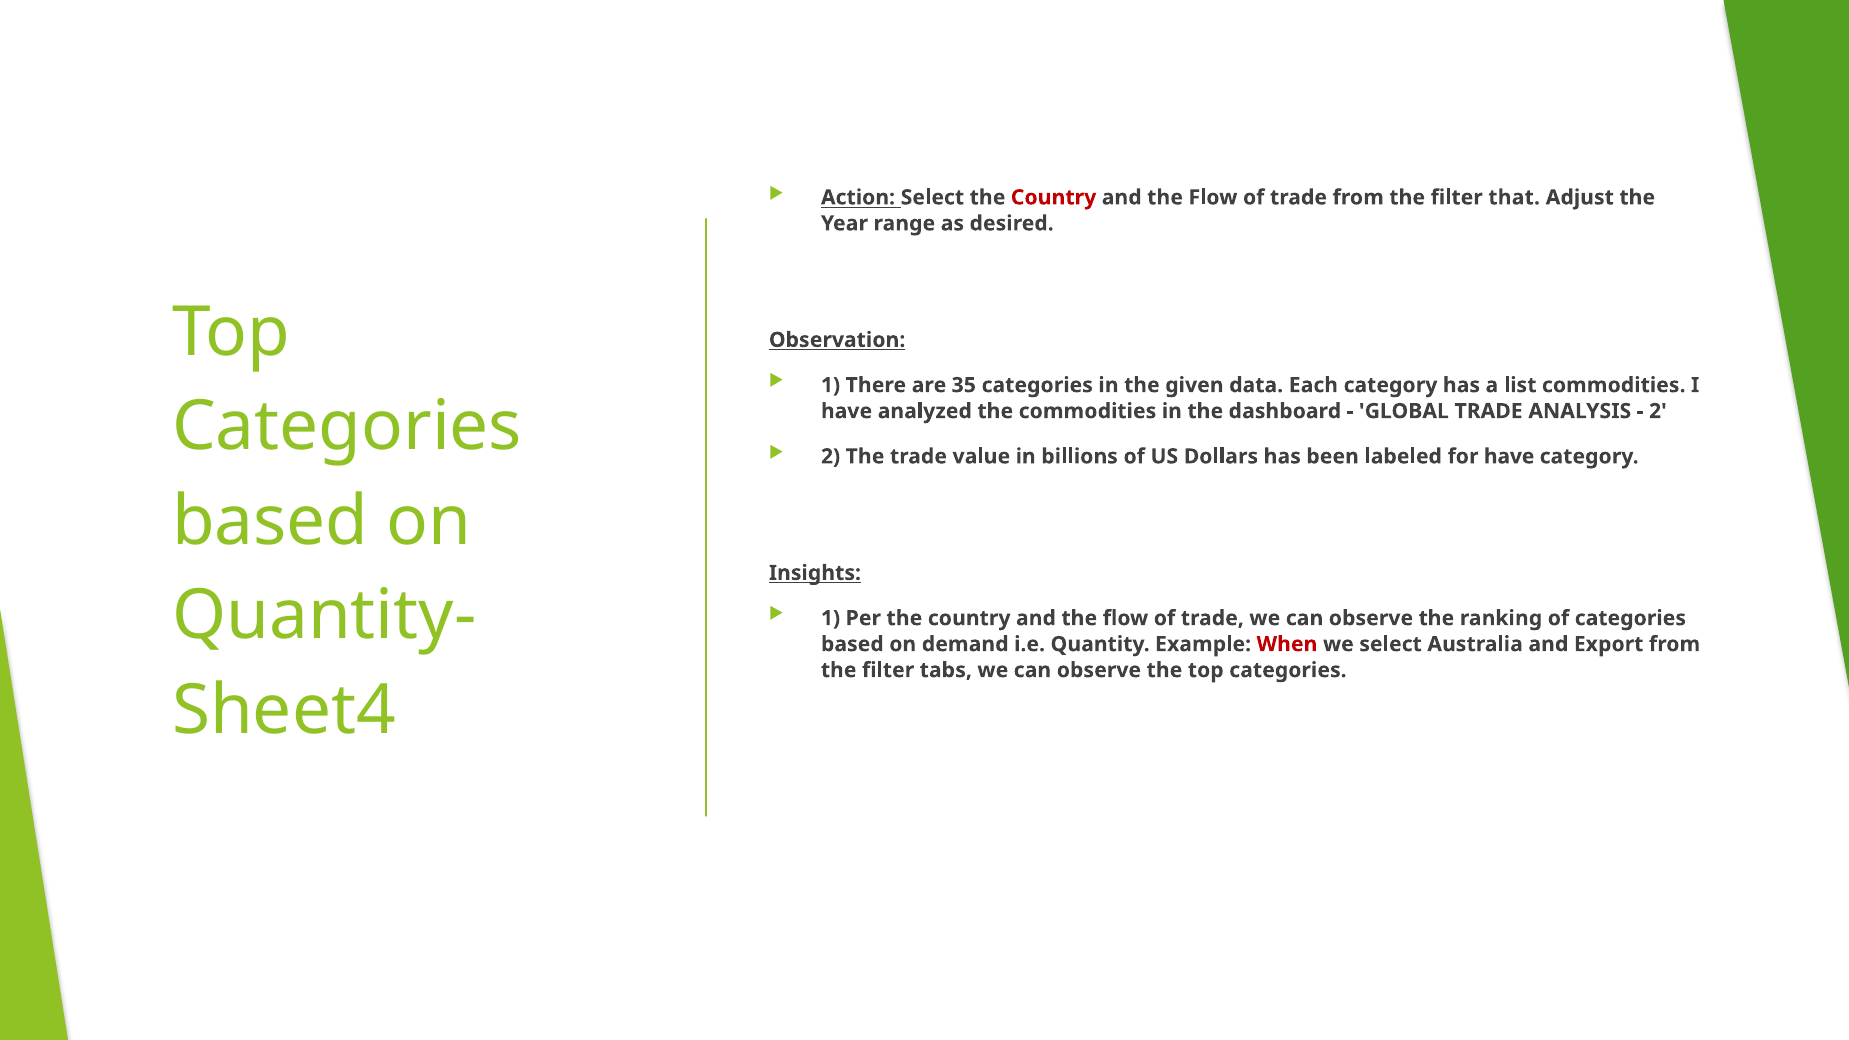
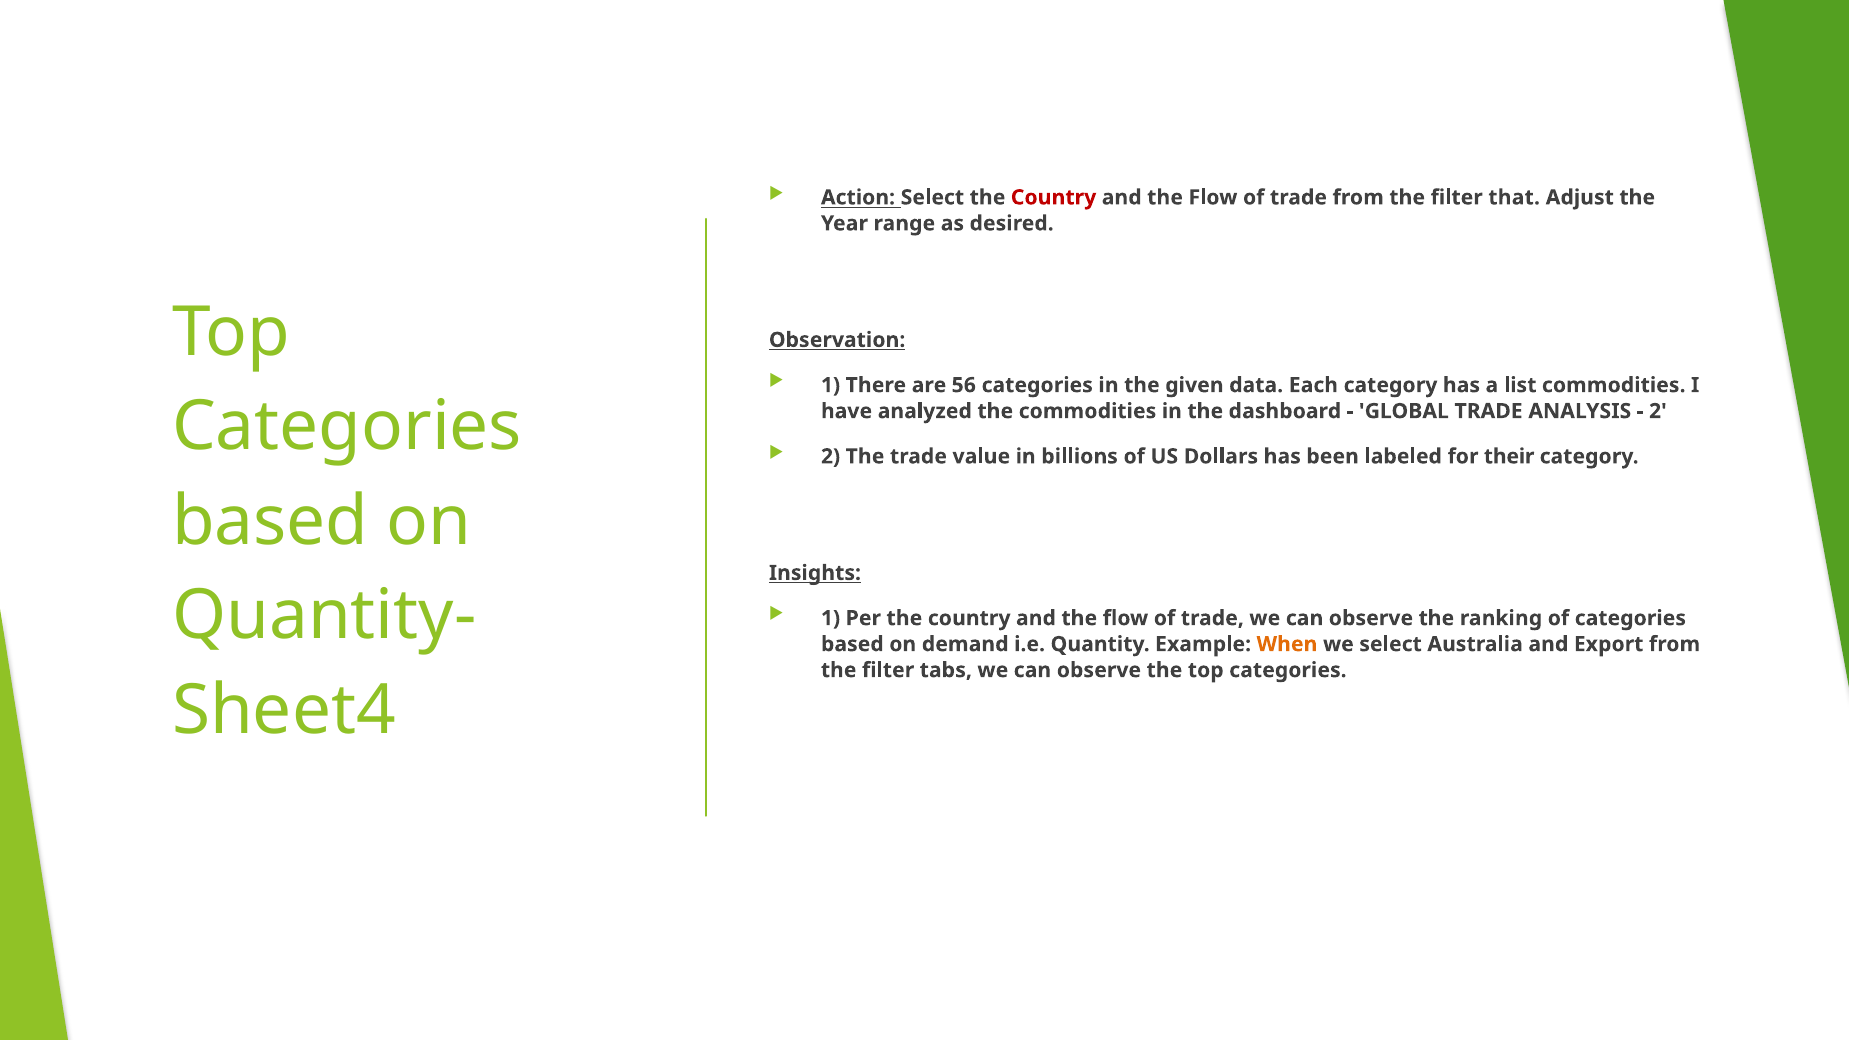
35: 35 -> 56
for have: have -> their
When colour: red -> orange
